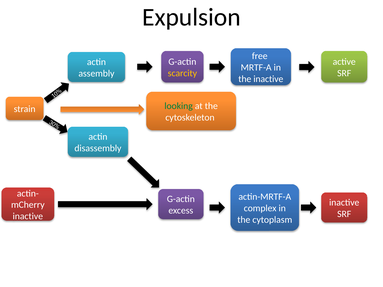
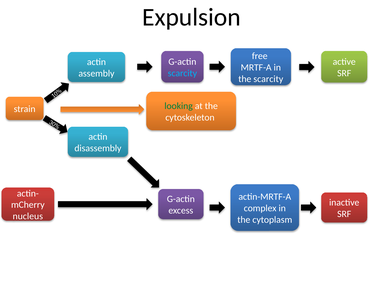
scarcity at (182, 73) colour: yellow -> light blue
the inactive: inactive -> scarcity
inactive at (28, 216): inactive -> nucleus
